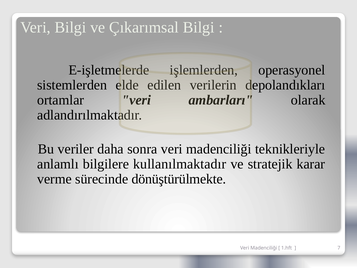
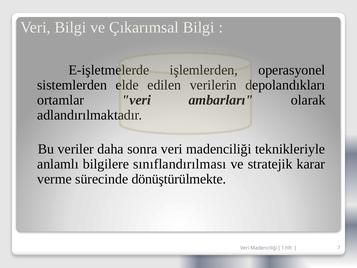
kullanılmaktadır: kullanılmaktadır -> sınıflandırılması
